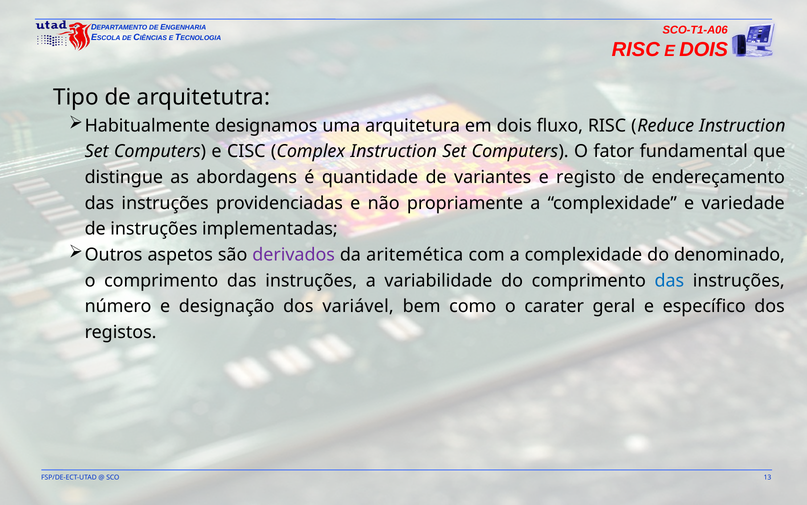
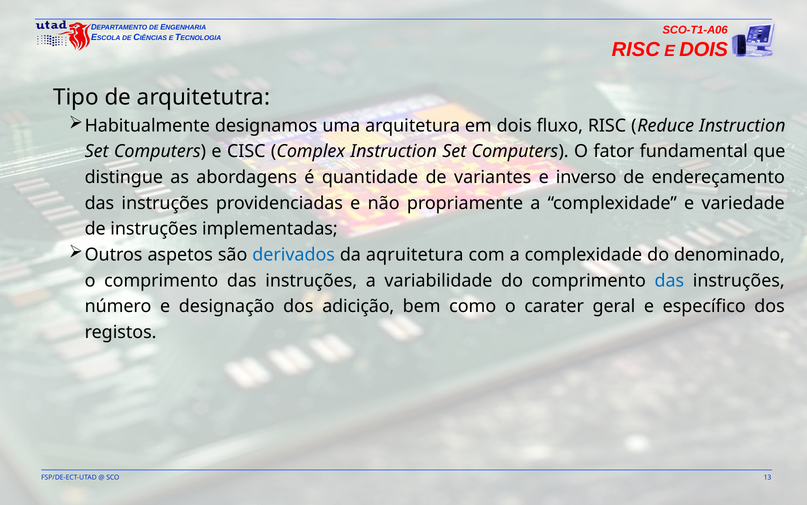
registo: registo -> inverso
derivados colour: purple -> blue
aritemética: aritemética -> aqruitetura
variável: variável -> adicição
